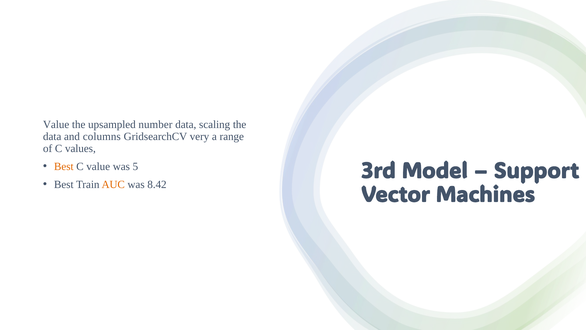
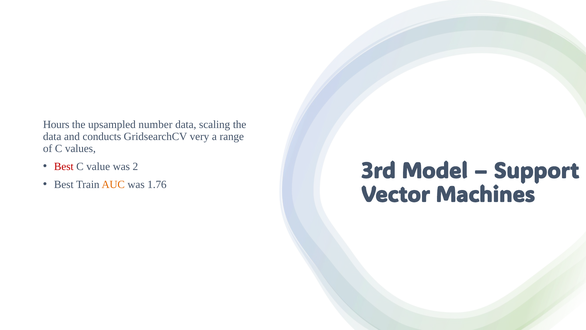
Value at (56, 124): Value -> Hours
columns: columns -> conducts
Best at (64, 166) colour: orange -> red
5: 5 -> 2
8.42: 8.42 -> 1.76
